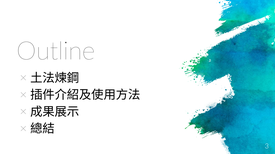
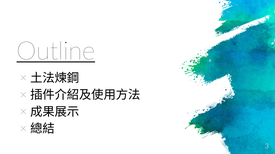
Outline underline: none -> present
